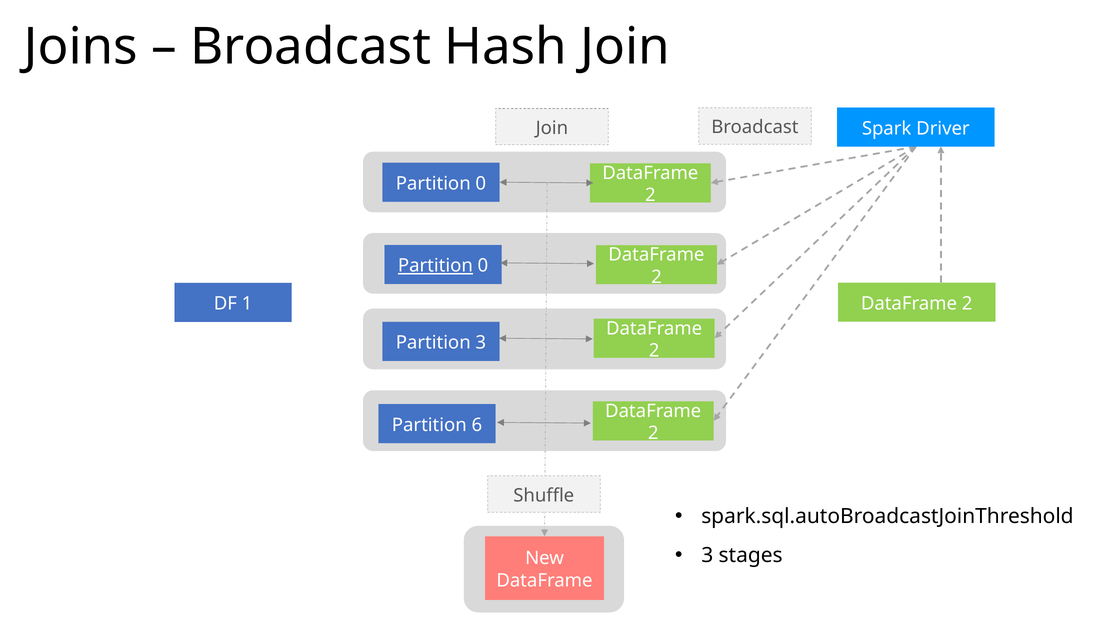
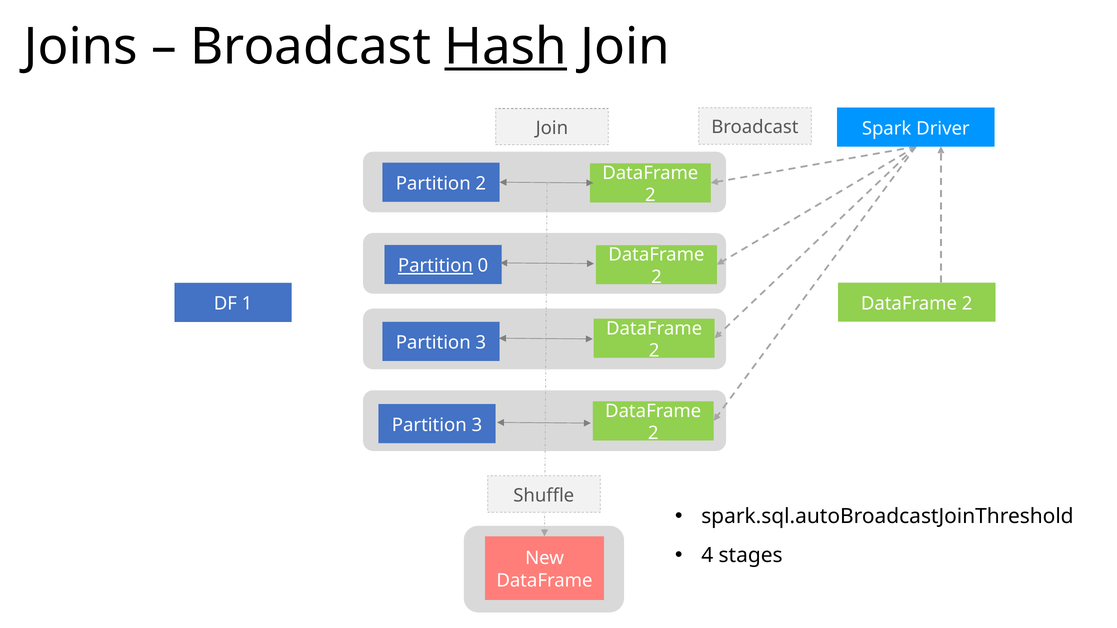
Hash underline: none -> present
0 at (481, 184): 0 -> 2
6 at (477, 425): 6 -> 3
3 at (707, 556): 3 -> 4
